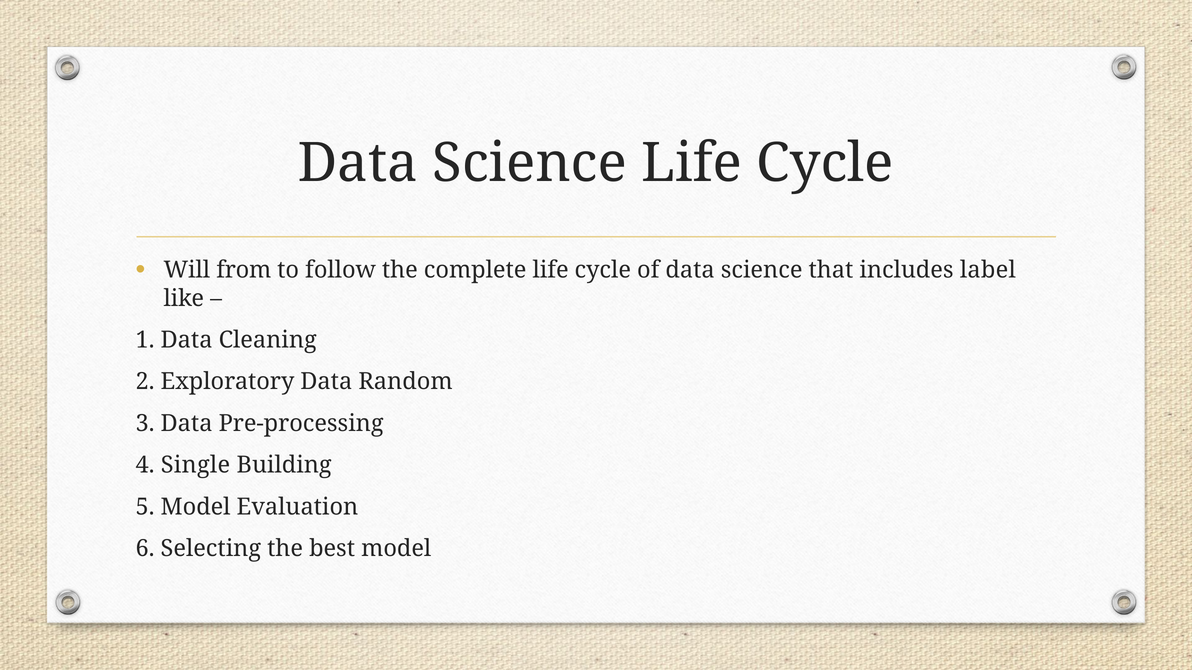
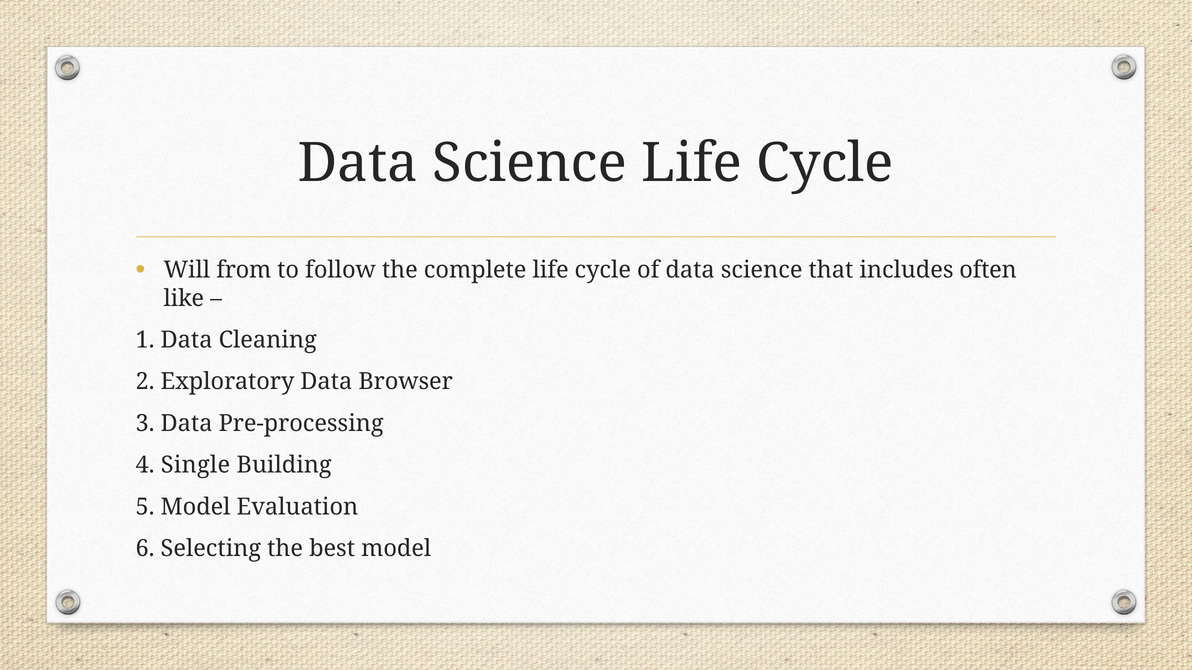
label: label -> often
Random: Random -> Browser
